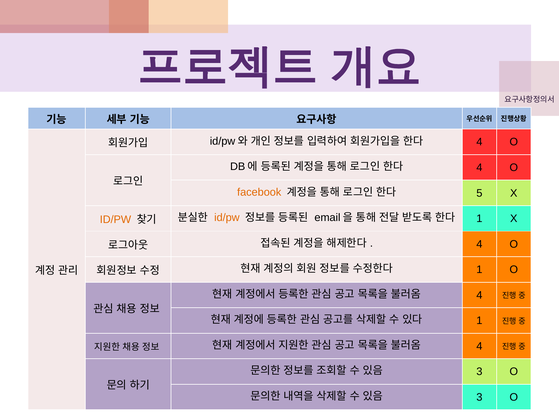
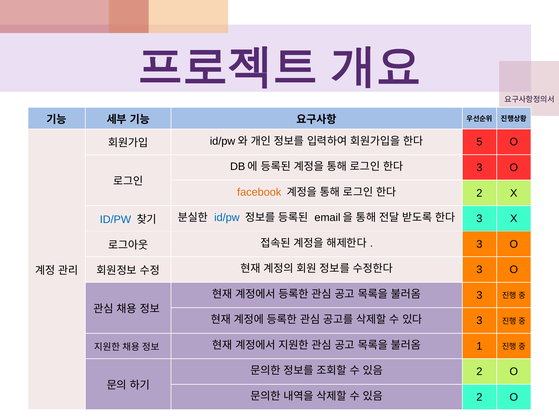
4 at (479, 142): 4 -> 5
4 at (479, 167): 4 -> 3
5 at (479, 193): 5 -> 2
ID/PW at (115, 219) colour: orange -> blue
id/pw at (227, 217) colour: orange -> blue
1 at (479, 218): 1 -> 3
4 at (479, 244): 4 -> 3
1 at (479, 269): 1 -> 3
4 at (479, 295): 4 -> 3
1 at (479, 320): 1 -> 3
4 at (479, 346): 4 -> 1
3 at (479, 371): 3 -> 2
3 at (479, 396): 3 -> 2
